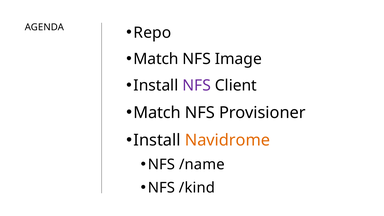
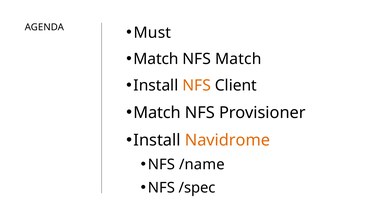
Repo: Repo -> Must
NFS Image: Image -> Match
NFS at (197, 86) colour: purple -> orange
/kind: /kind -> /spec
